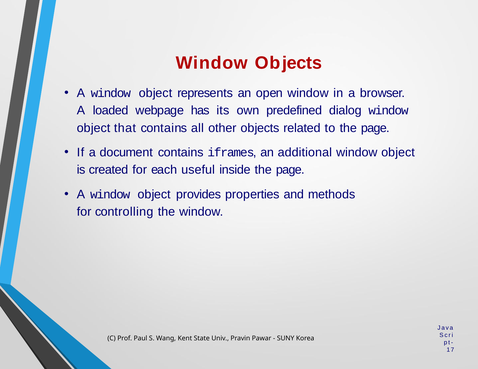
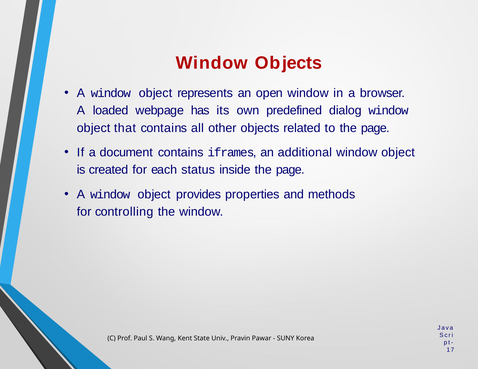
useful: useful -> status
